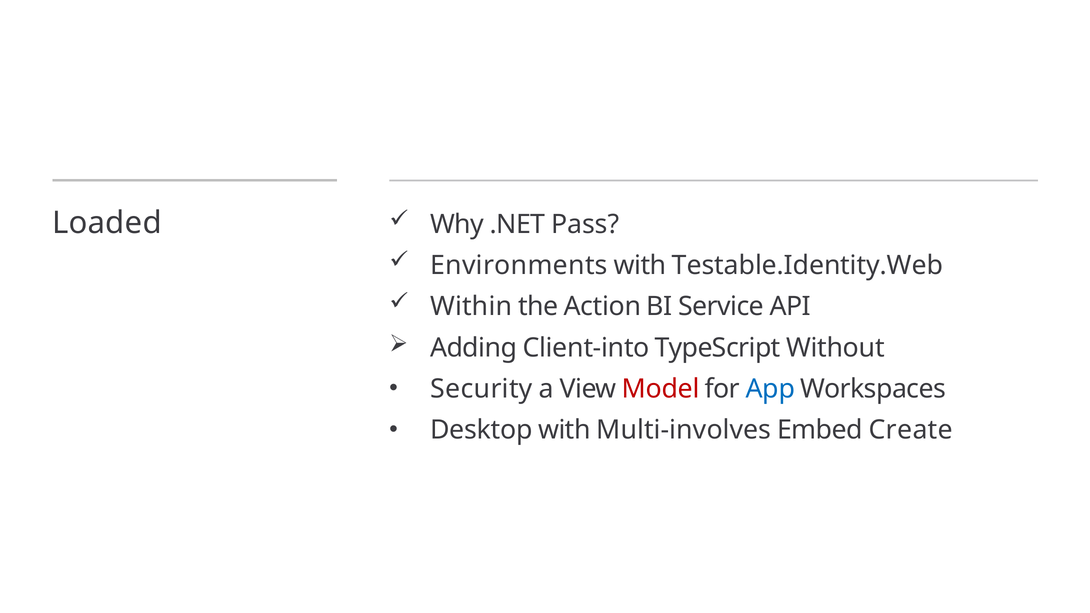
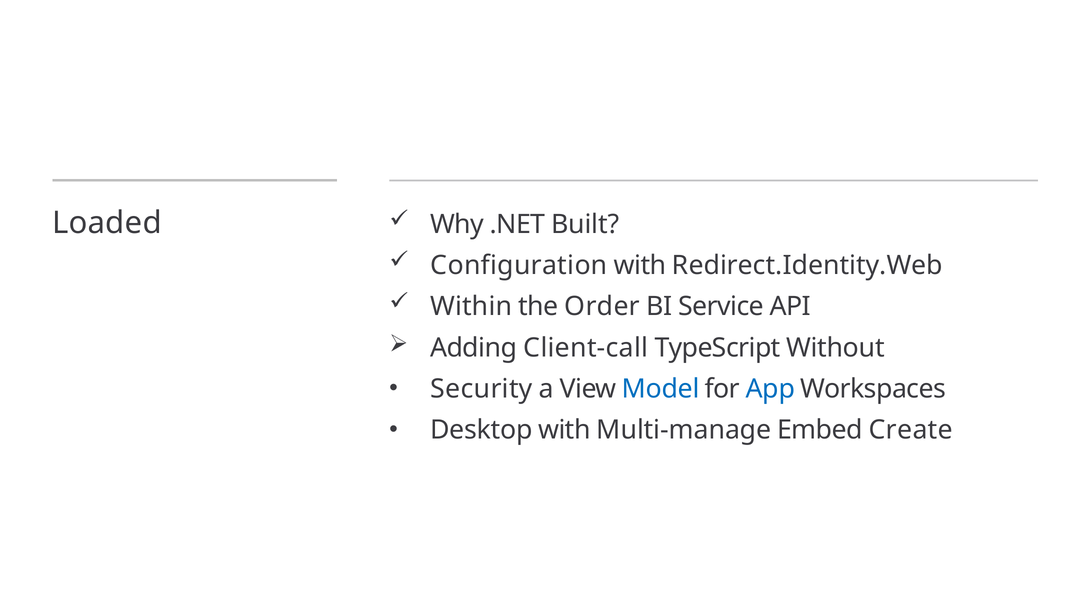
Pass: Pass -> Built
Environments: Environments -> Configuration
Testable.Identity.Web: Testable.Identity.Web -> Redirect.Identity.Web
Action: Action -> Order
Client-into: Client-into -> Client-call
Model colour: red -> blue
Multi-involves: Multi-involves -> Multi-manage
